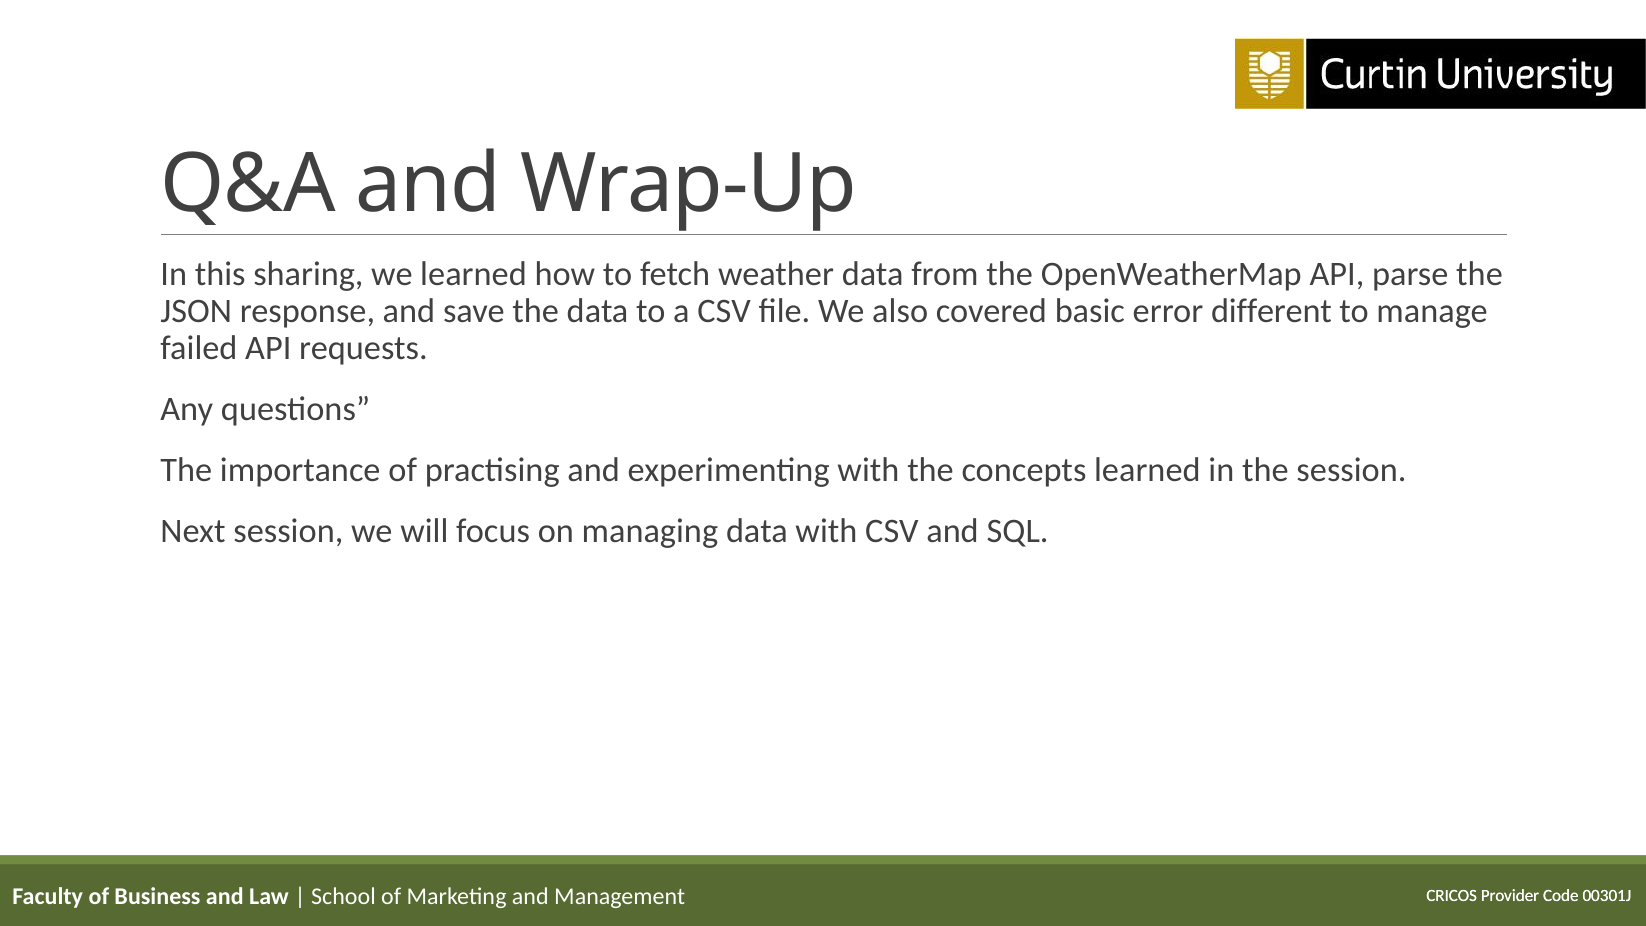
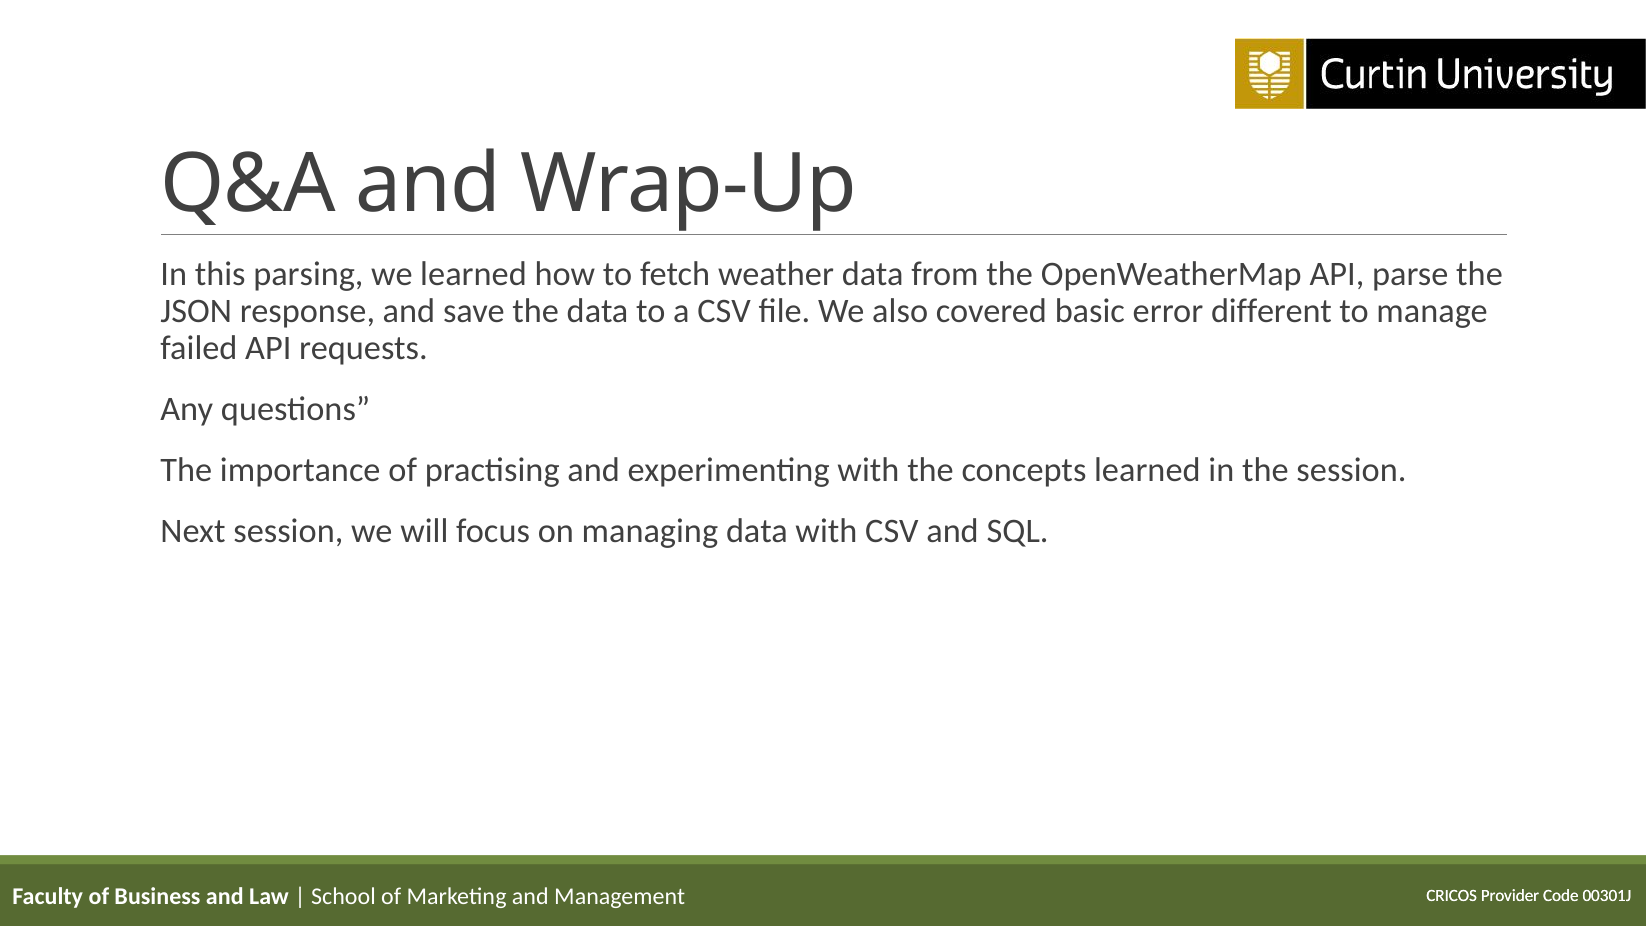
sharing: sharing -> parsing
